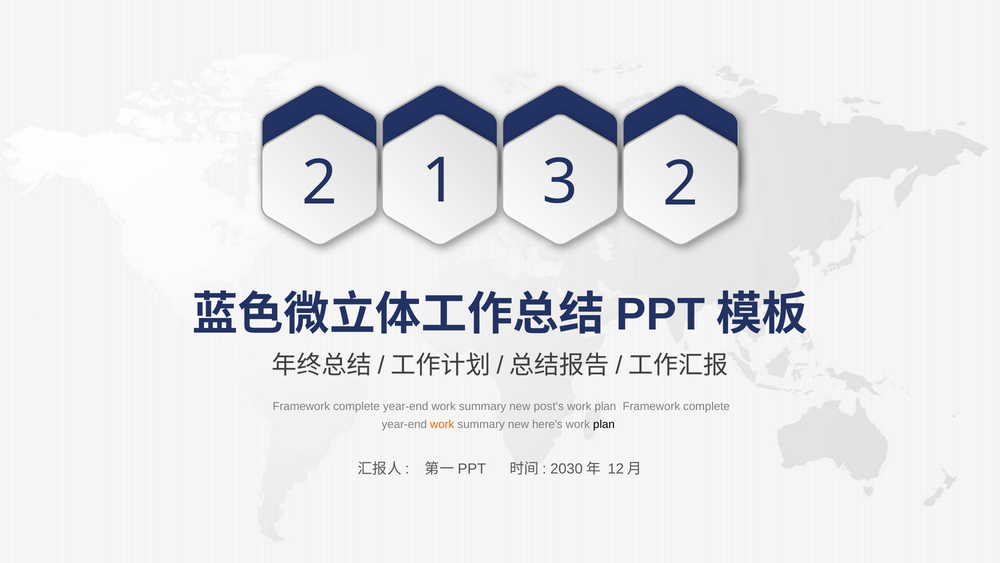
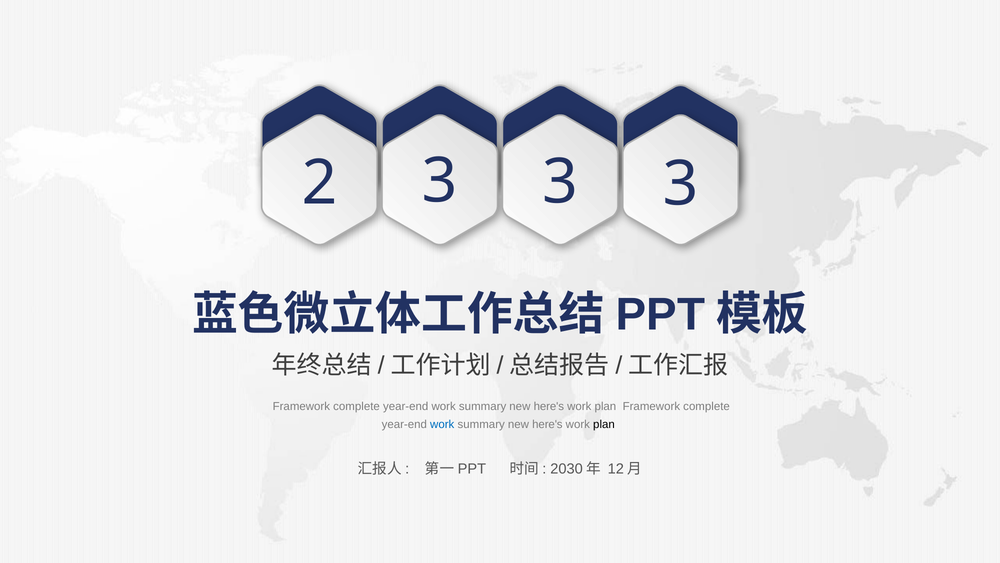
2 1: 1 -> 3
2 at (681, 184): 2 -> 3
post's at (549, 406): post's -> here's
work at (442, 424) colour: orange -> blue
